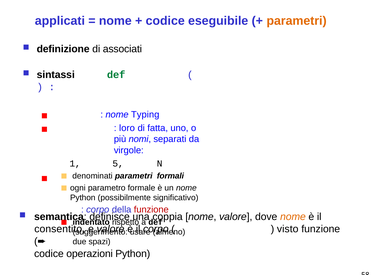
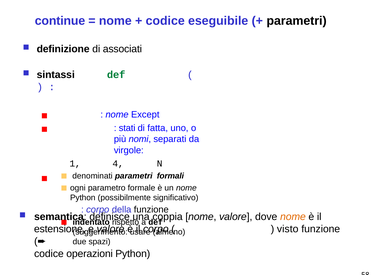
applicati: applicati -> continue
parametri at (297, 21) colour: orange -> black
Typing: Typing -> Except
loro: loro -> stati
5: 5 -> 4
funzione at (151, 210) colour: red -> black
consentito: consentito -> estensione
